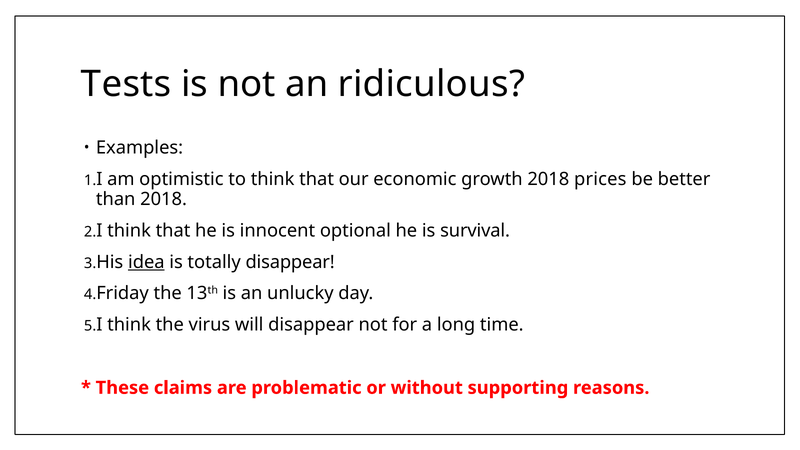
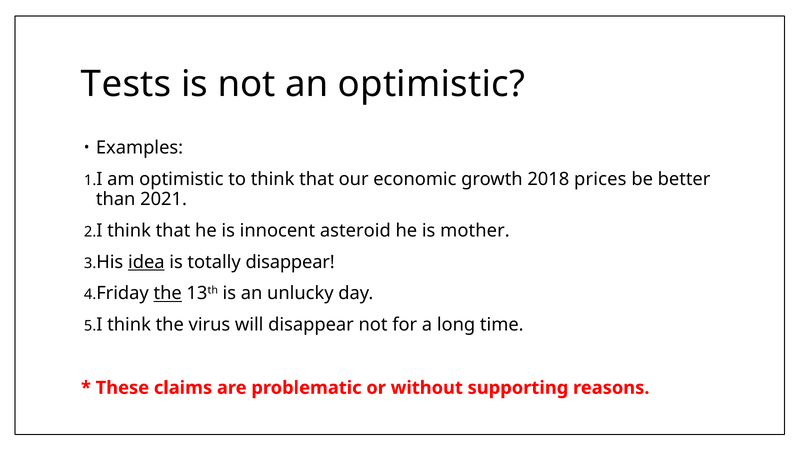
an ridiculous: ridiculous -> optimistic
than 2018: 2018 -> 2021
optional: optional -> asteroid
survival: survival -> mother
the at (168, 293) underline: none -> present
